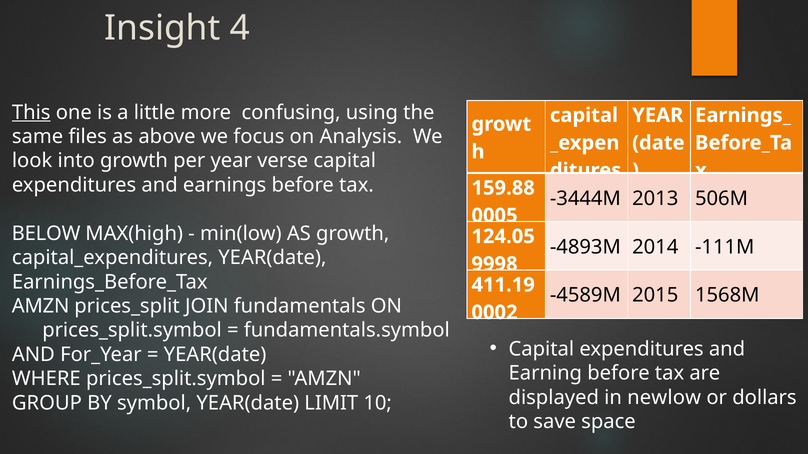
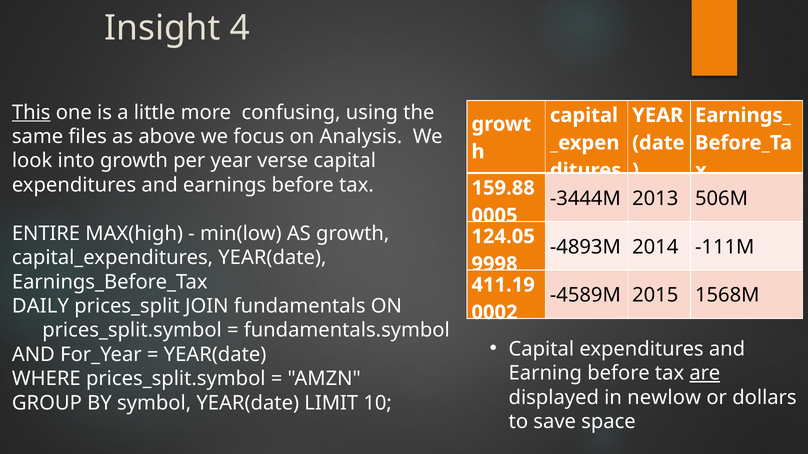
BELOW: BELOW -> ENTIRE
AMZN at (41, 306): AMZN -> DAILY
are underline: none -> present
